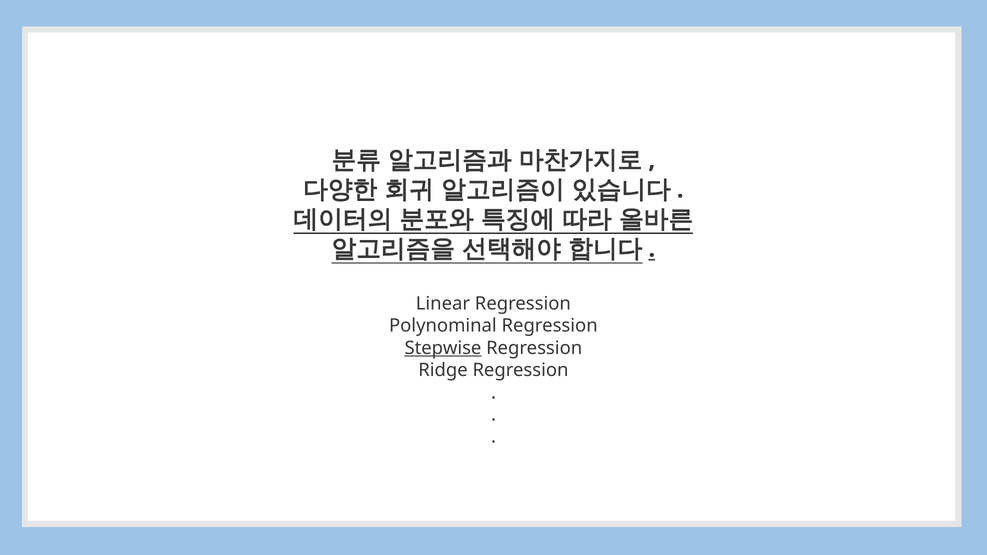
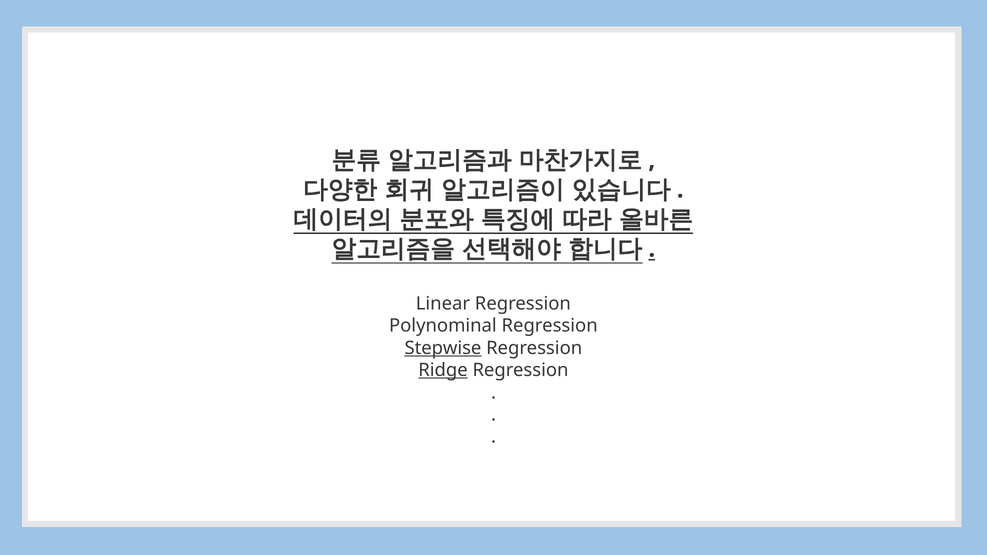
Ridge underline: none -> present
